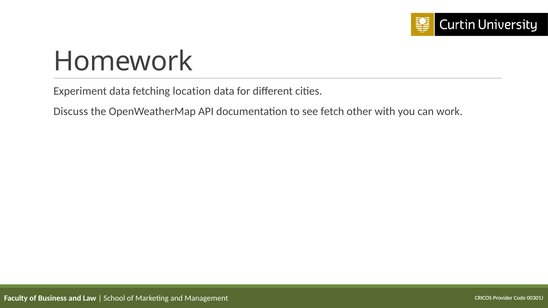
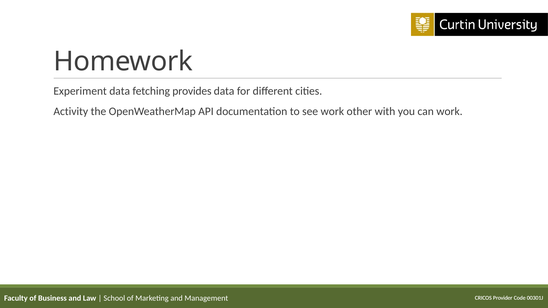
location: location -> provides
Discuss: Discuss -> Activity
see fetch: fetch -> work
